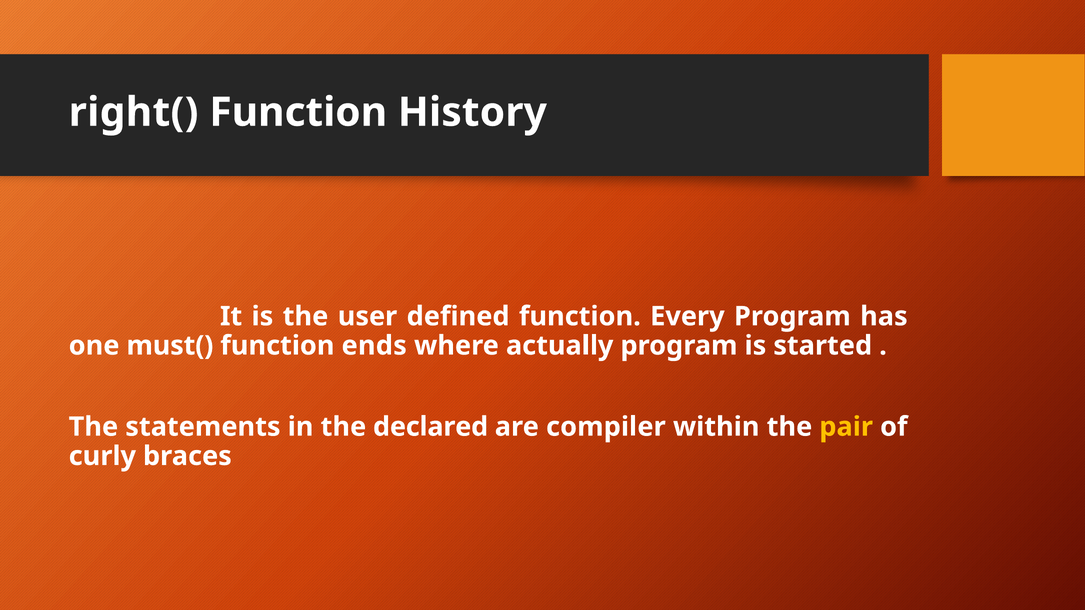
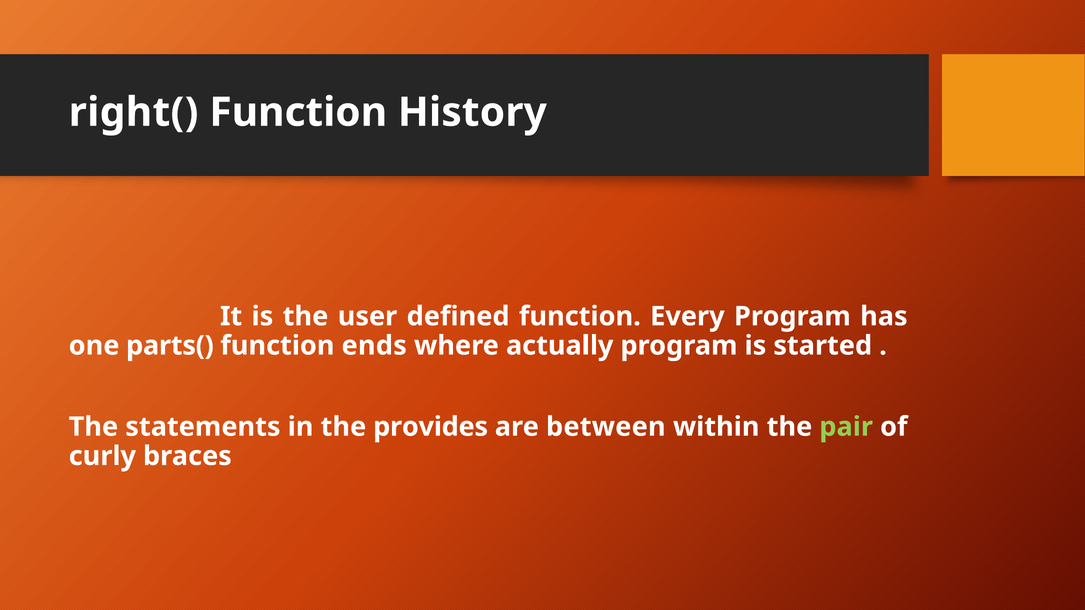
must(: must( -> parts(
declared: declared -> provides
compiler: compiler -> between
pair colour: yellow -> light green
